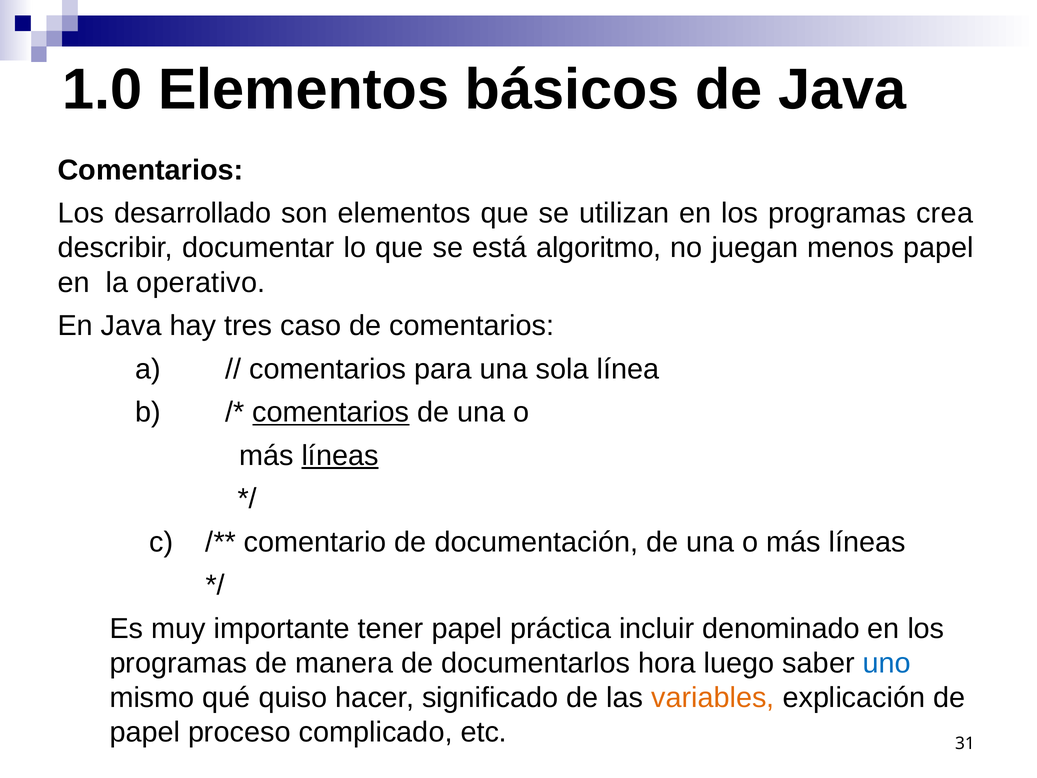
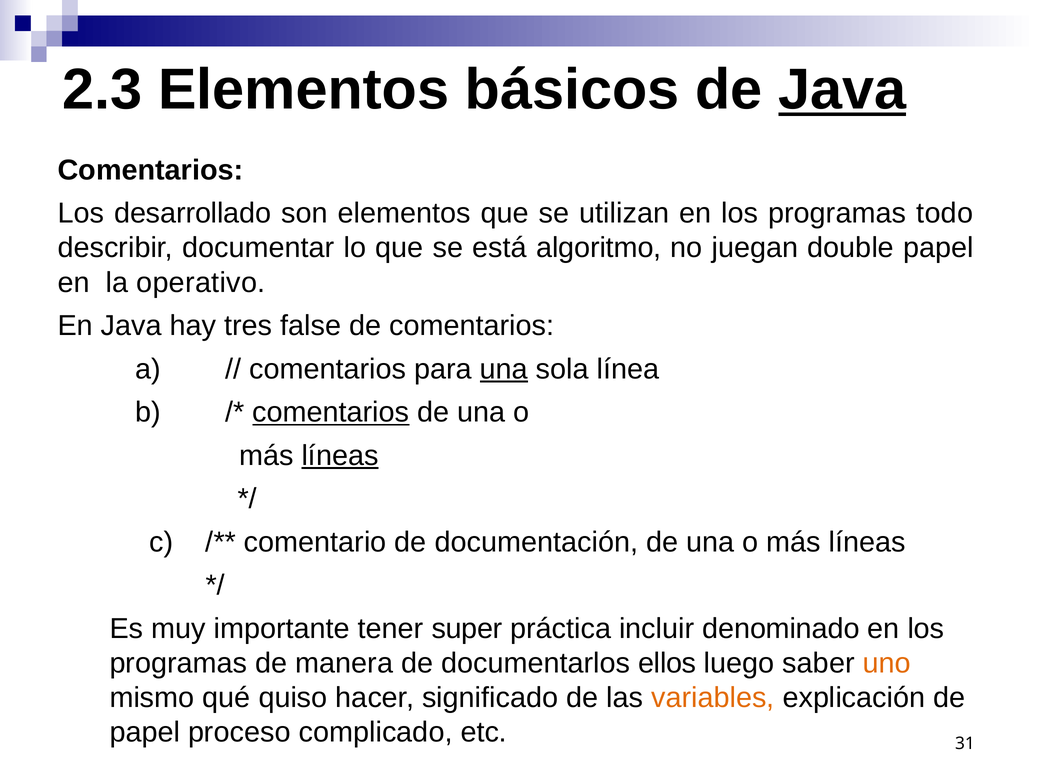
1.0: 1.0 -> 2.3
Java at (842, 90) underline: none -> present
crea: crea -> todo
menos: menos -> double
caso: caso -> false
una at (504, 369) underline: none -> present
tener papel: papel -> super
hora: hora -> ellos
uno colour: blue -> orange
